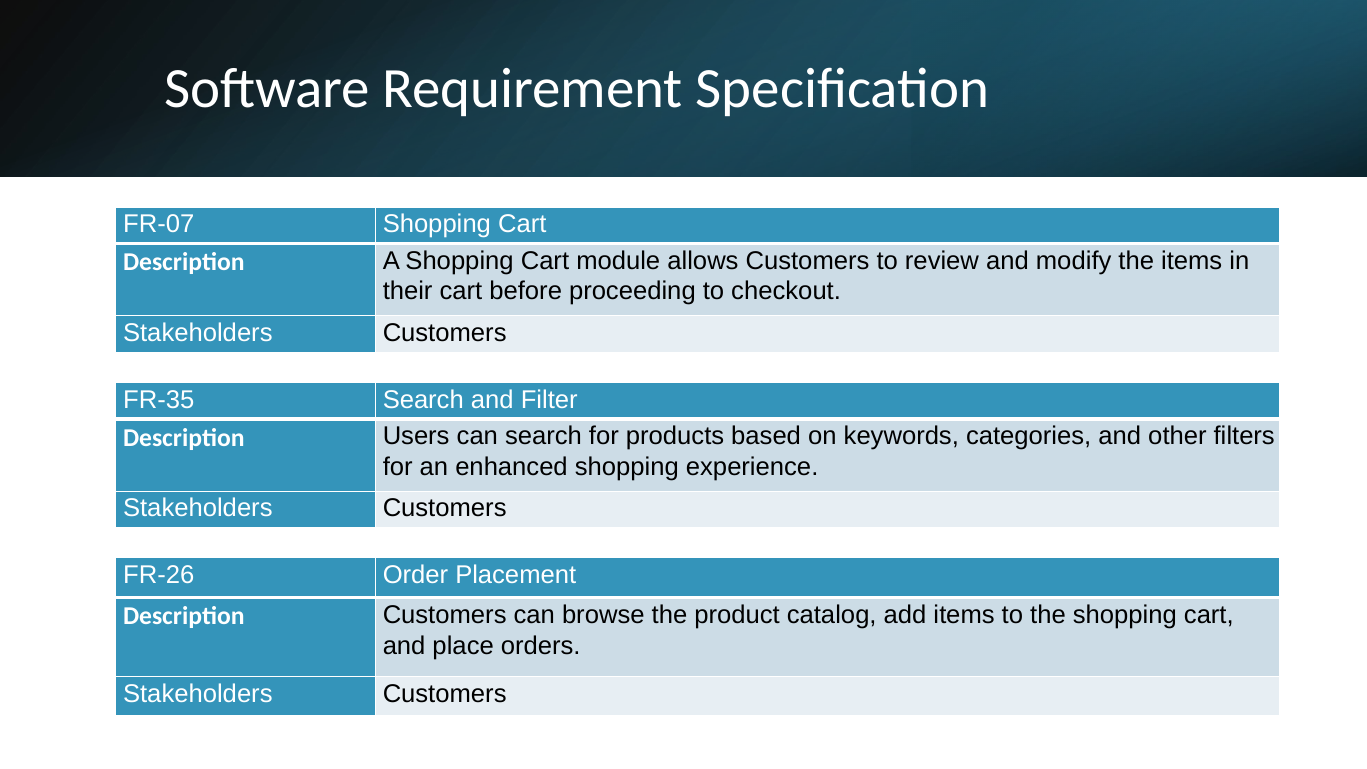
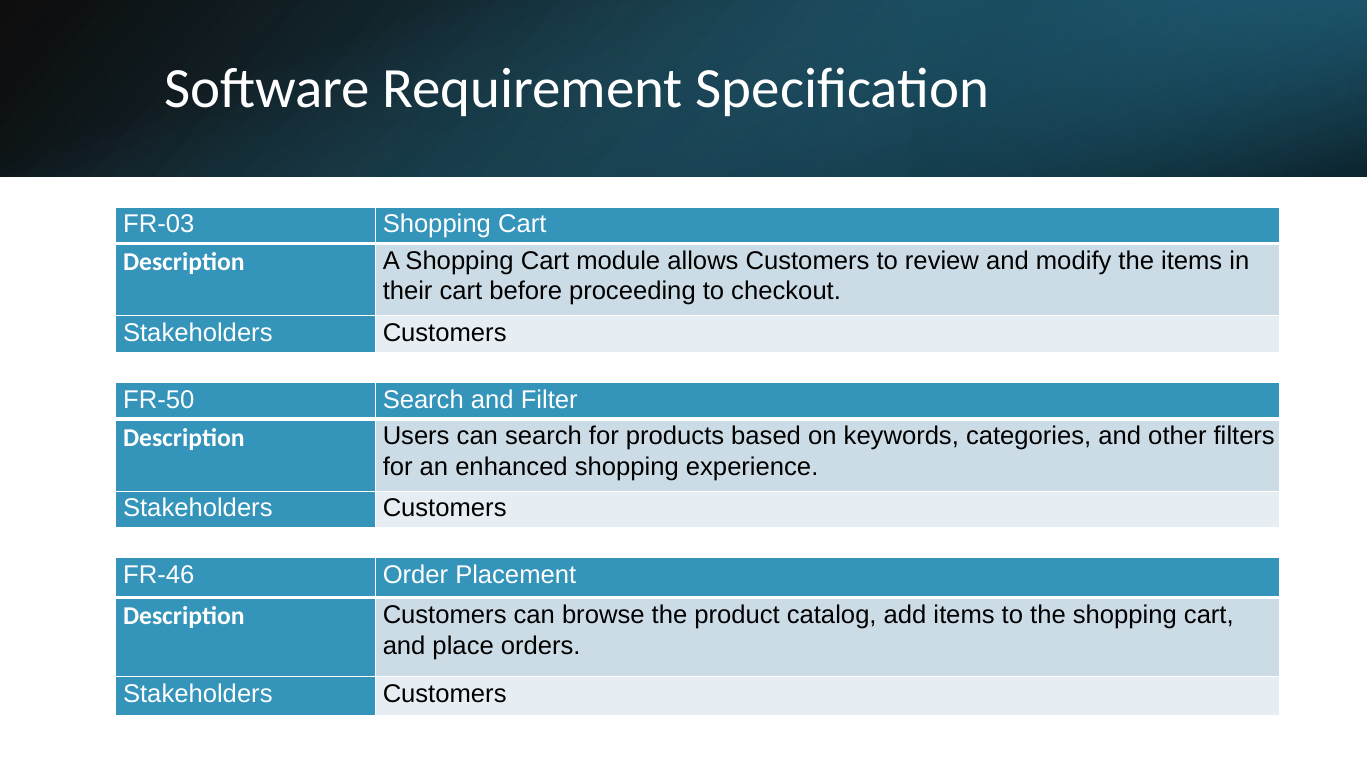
FR-07: FR-07 -> FR-03
FR-35: FR-35 -> FR-50
FR-26: FR-26 -> FR-46
